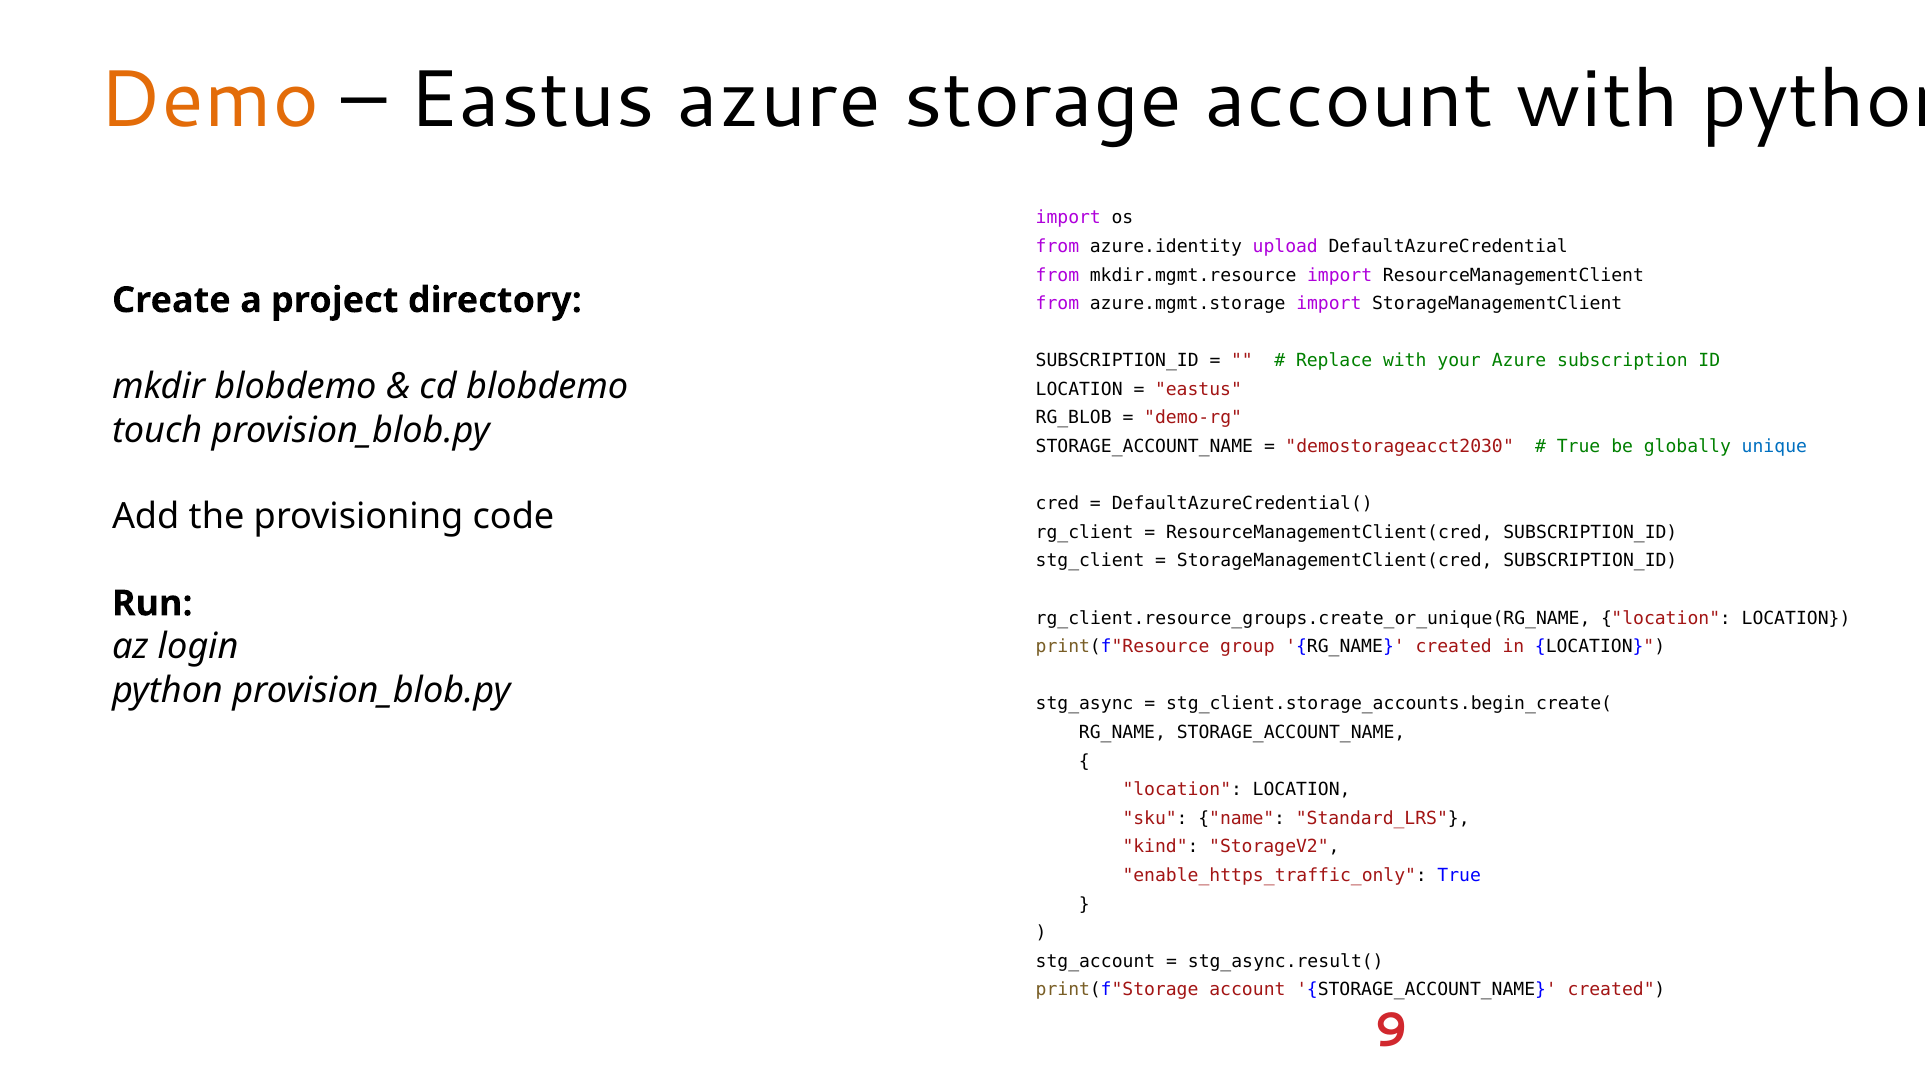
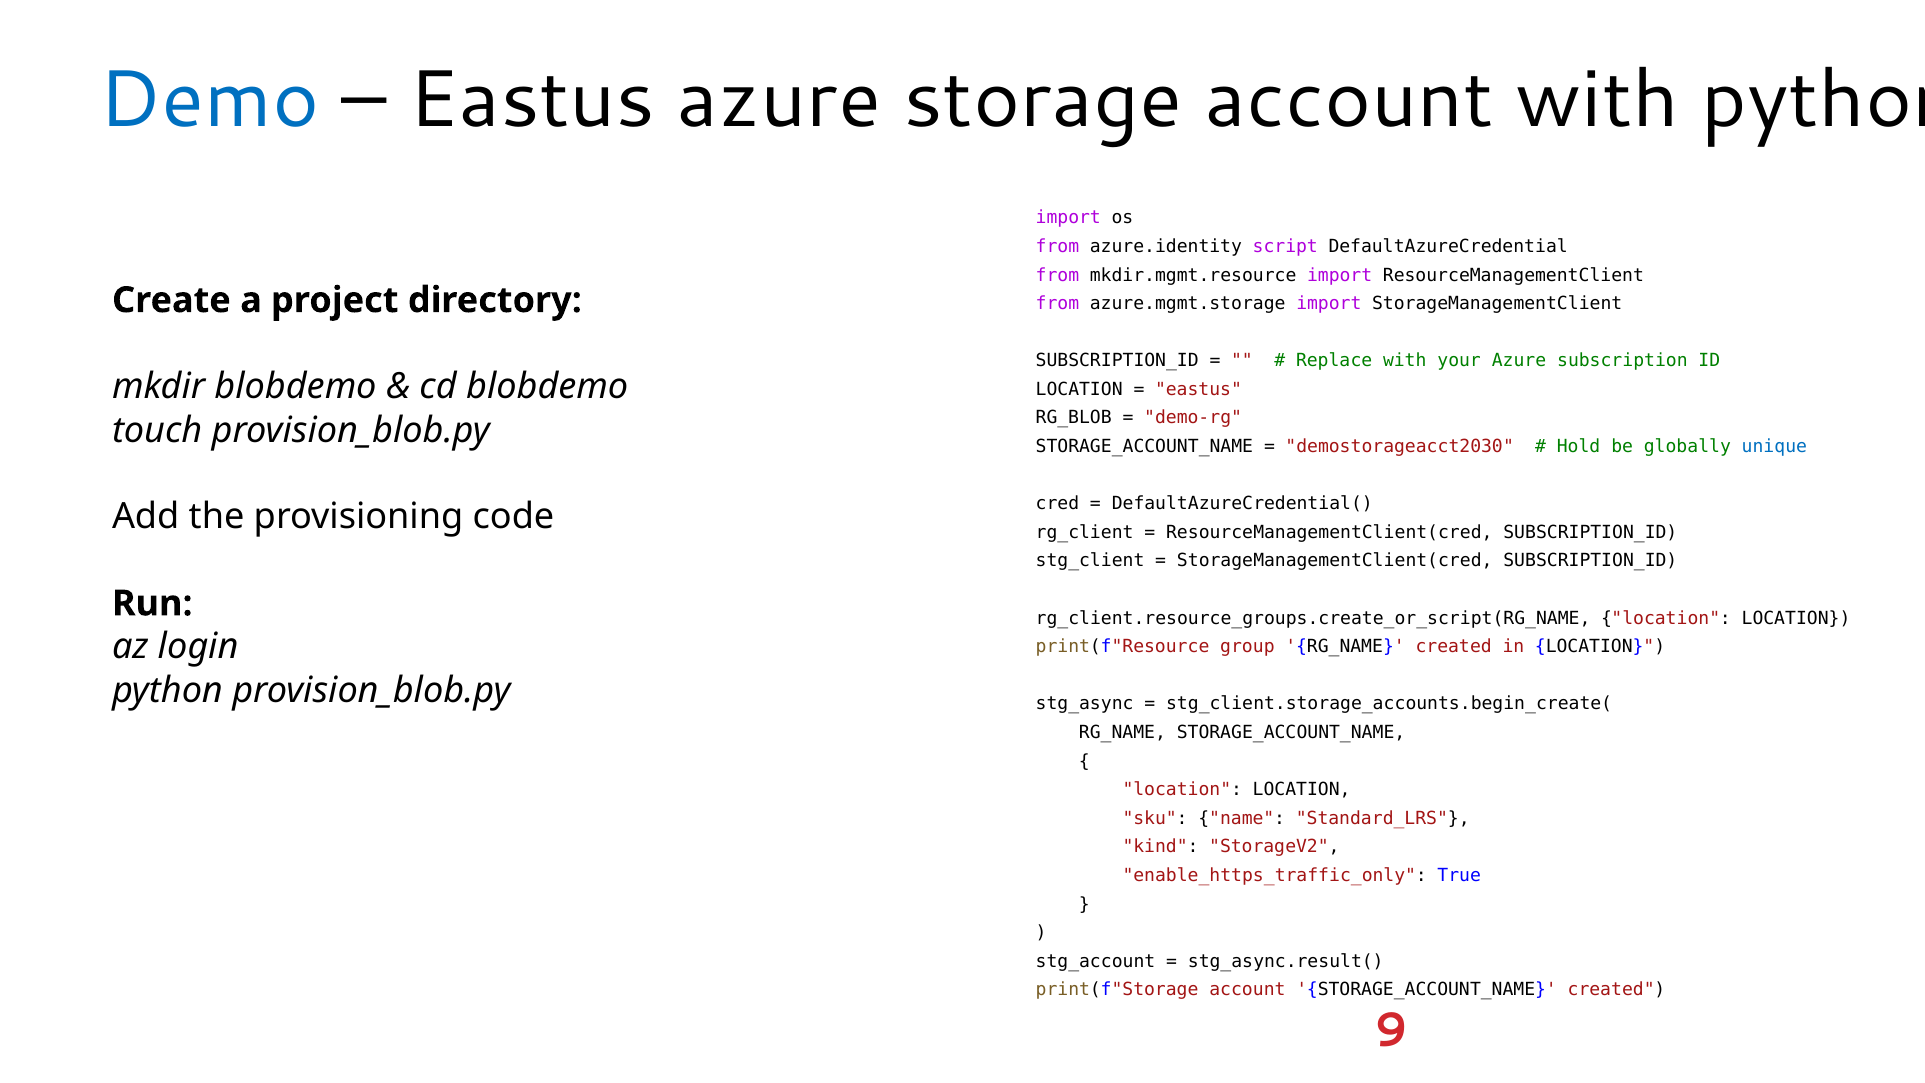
Demo colour: orange -> blue
upload: upload -> script
True at (1579, 447): True -> Hold
rg_client.resource_groups.create_or_unique(RG_NAME: rg_client.resource_groups.create_or_unique(RG_NAME -> rg_client.resource_groups.create_or_script(RG_NAME
